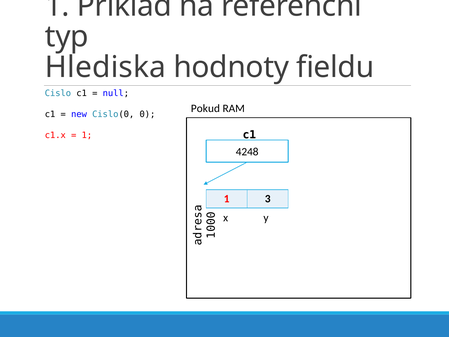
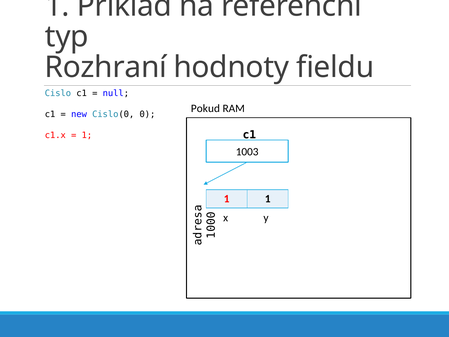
Hlediska: Hlediska -> Rozhraní
4248: 4248 -> 1003
3 at (268, 199): 3 -> 1
